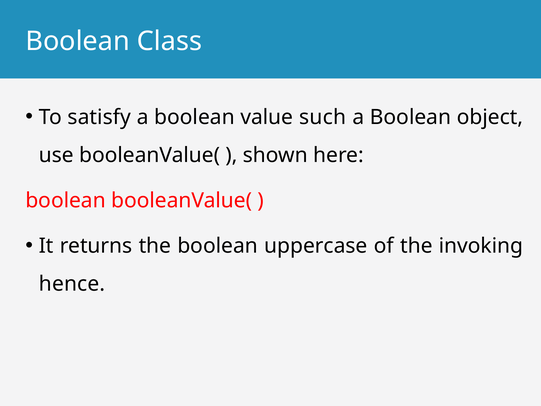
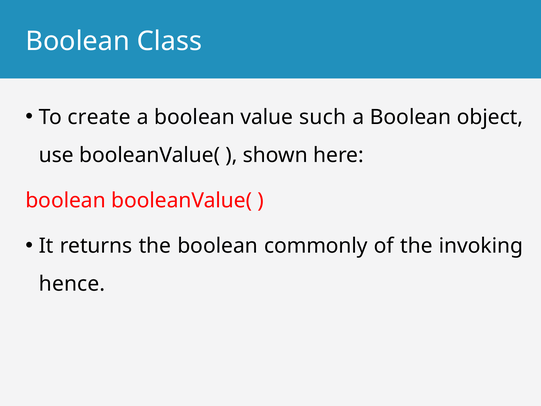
satisfy: satisfy -> create
uppercase: uppercase -> commonly
